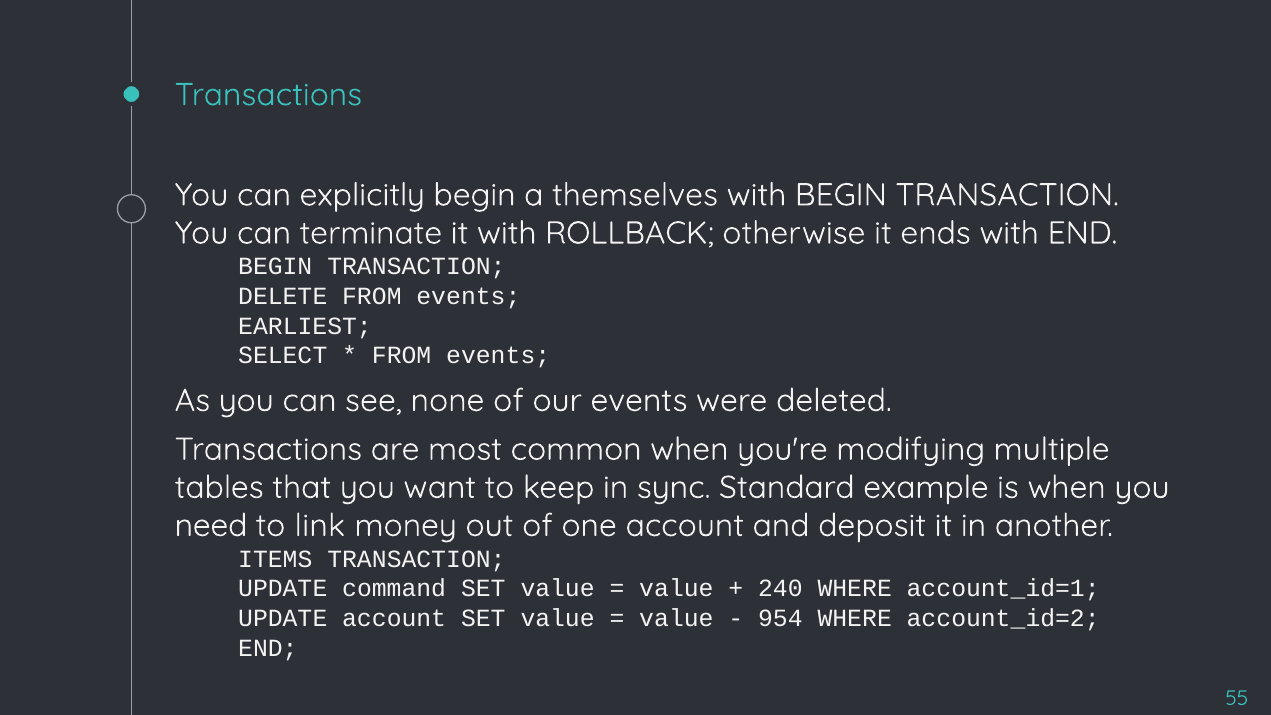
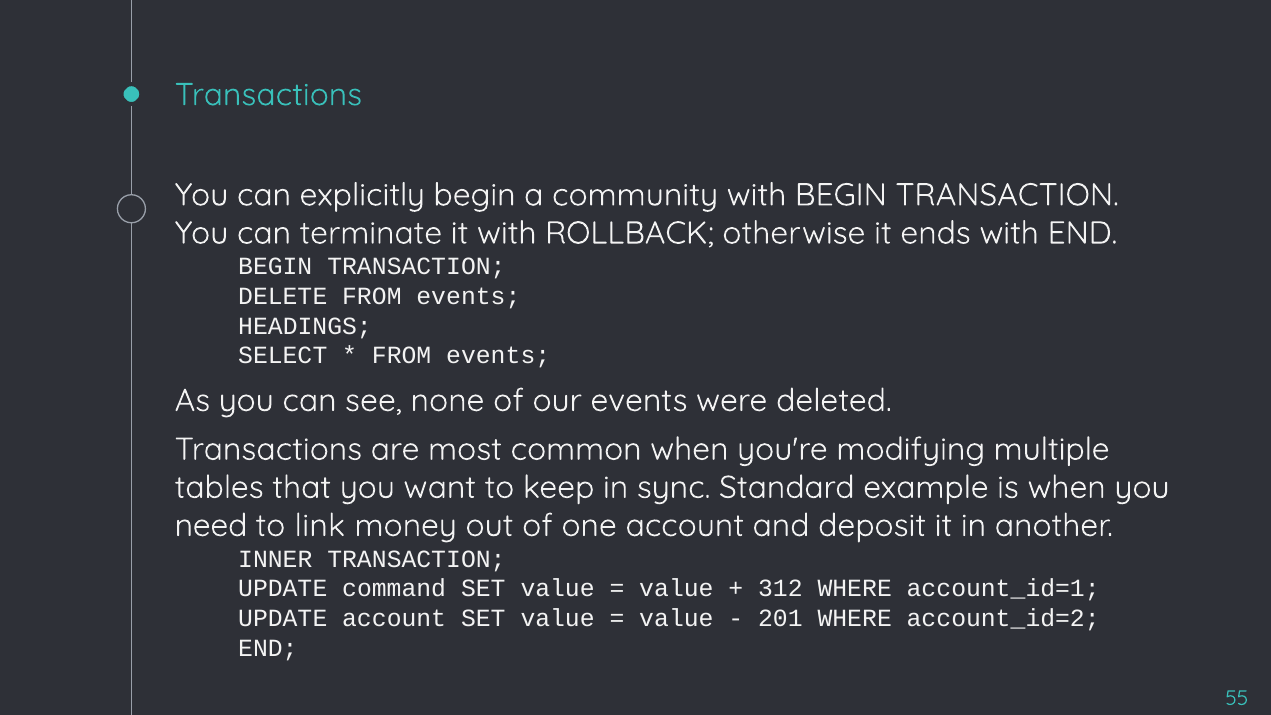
themselves: themselves -> community
EARLIEST: EARLIEST -> HEADINGS
ITEMS: ITEMS -> INNER
240: 240 -> 312
954: 954 -> 201
